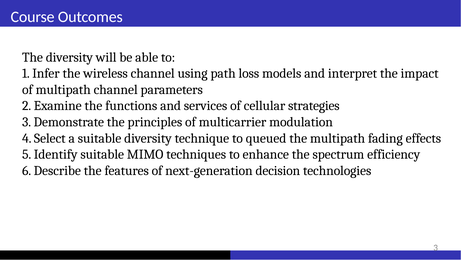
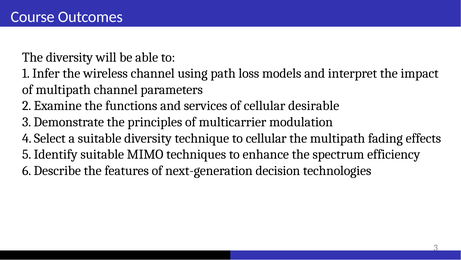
strategies: strategies -> desirable
to queued: queued -> cellular
